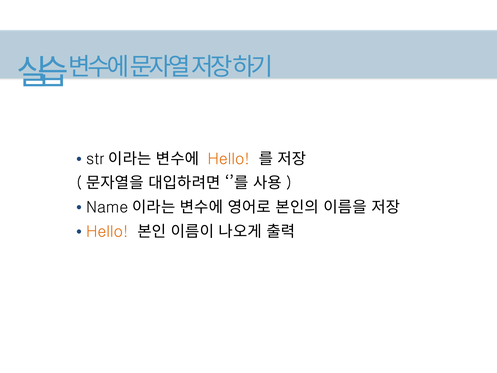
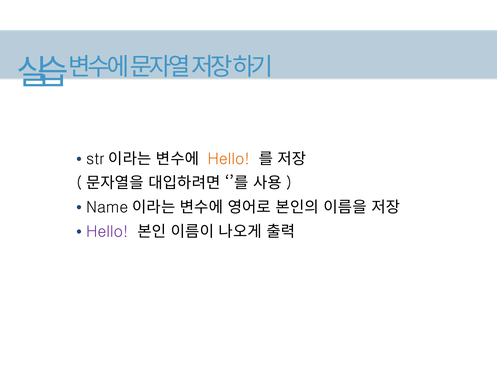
Hello at (107, 232) colour: orange -> purple
